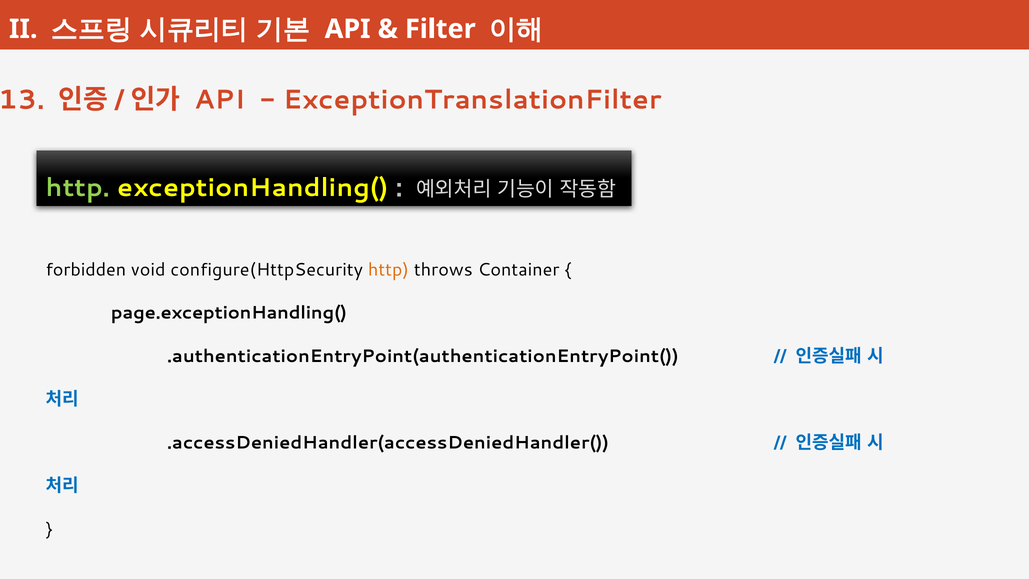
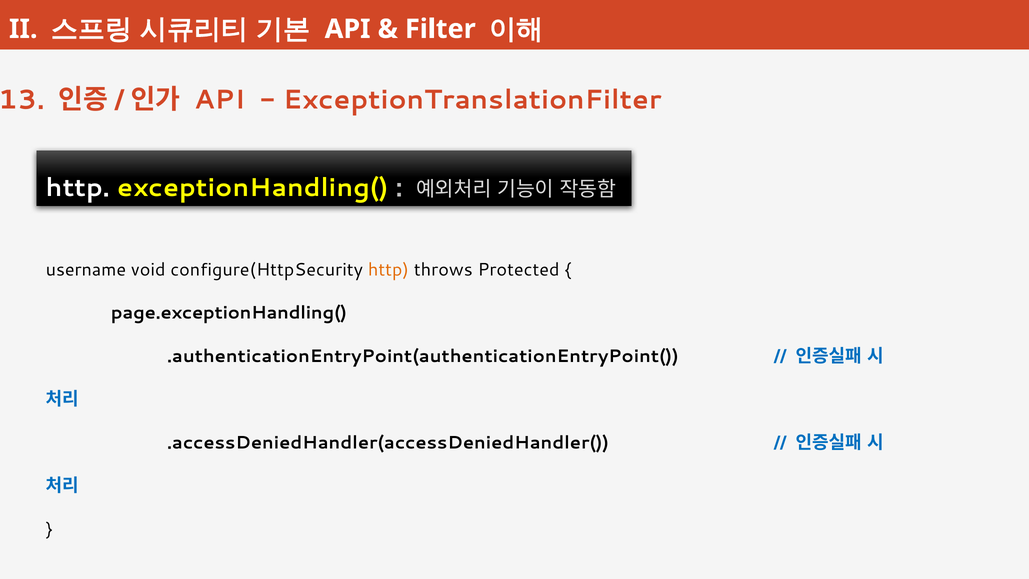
http at (78, 188) colour: light green -> white
forbidden: forbidden -> username
Container: Container -> Protected
